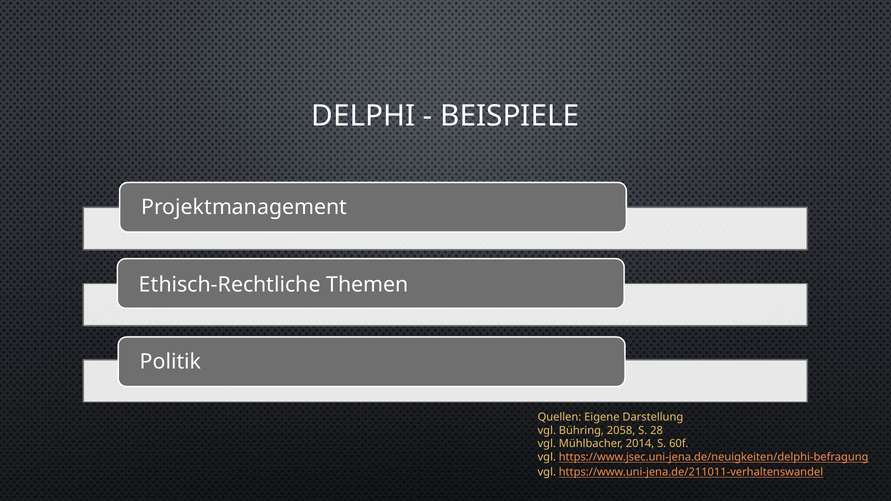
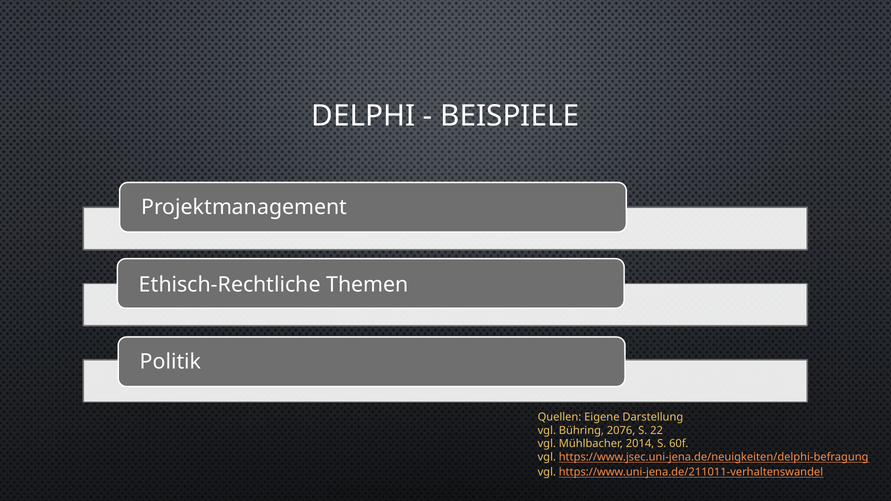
2058: 2058 -> 2076
28: 28 -> 22
